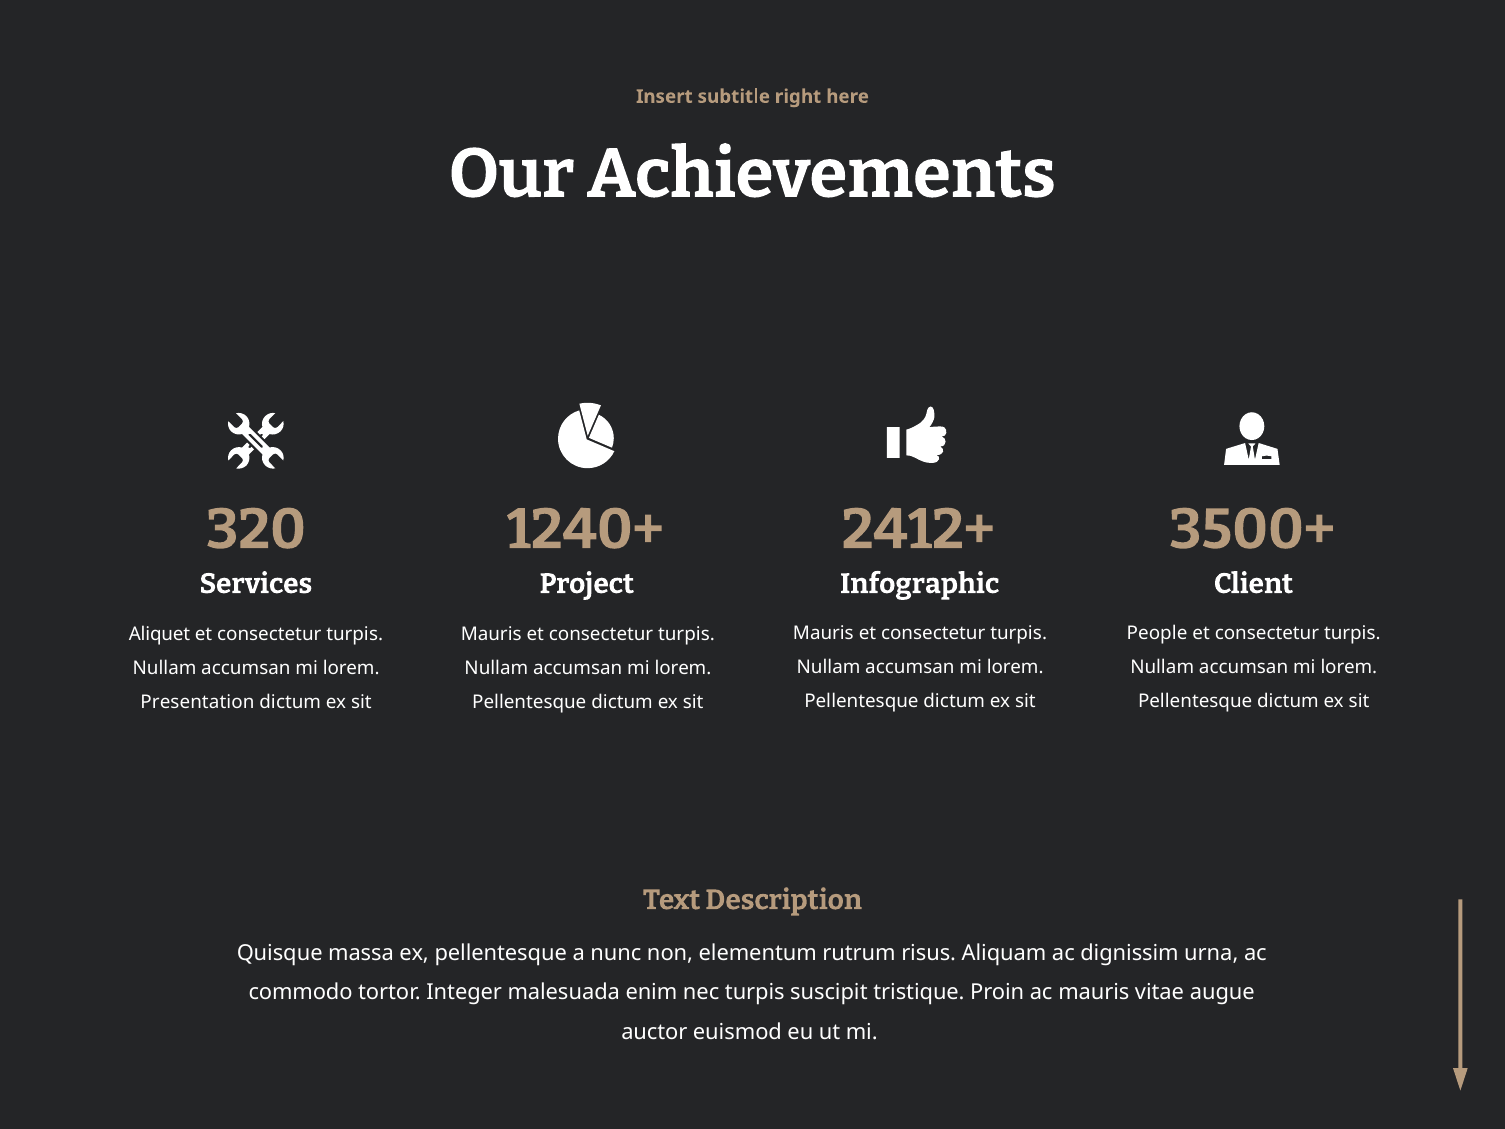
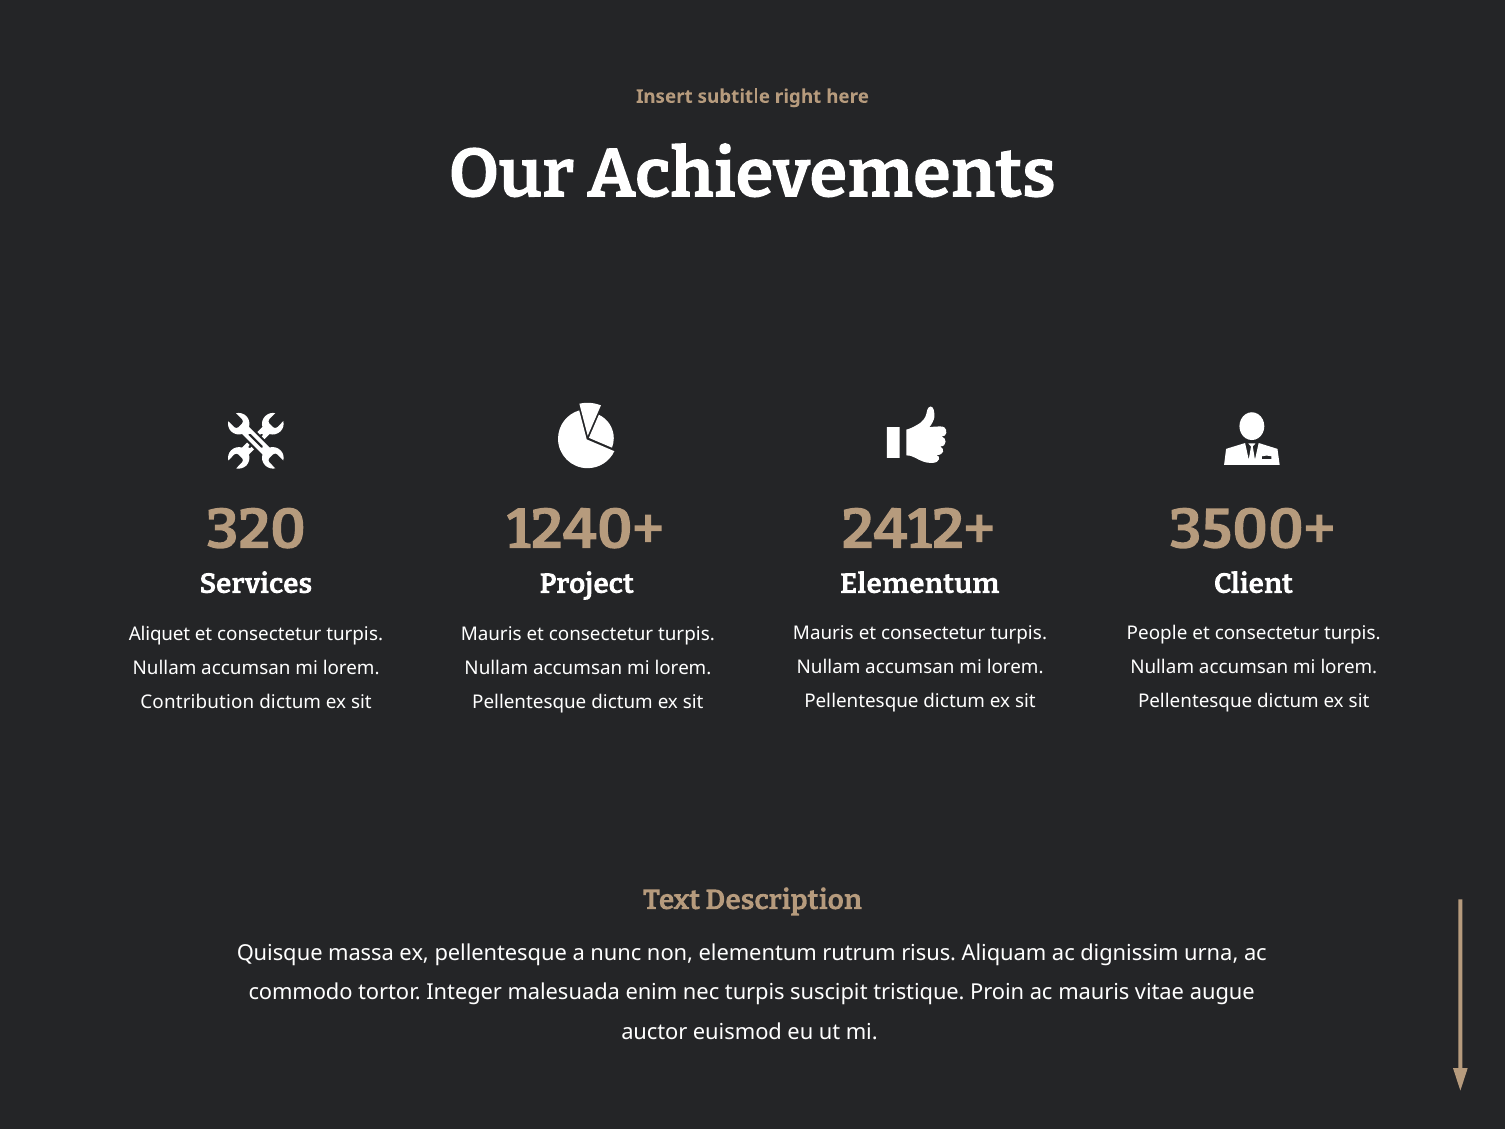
Infographic at (920, 584): Infographic -> Elementum
Presentation: Presentation -> Contribution
